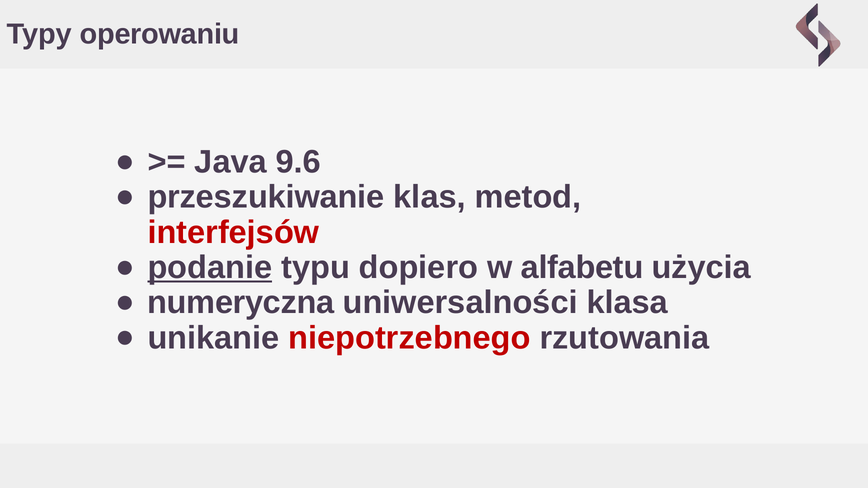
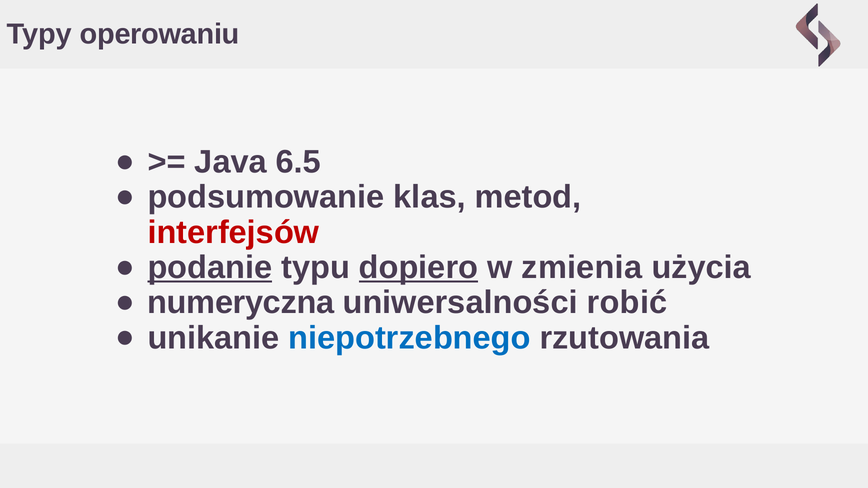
9.6: 9.6 -> 6.5
przeszukiwanie: przeszukiwanie -> podsumowanie
dopiero underline: none -> present
alfabetu: alfabetu -> zmienia
klasa: klasa -> robić
niepotrzebnego colour: red -> blue
